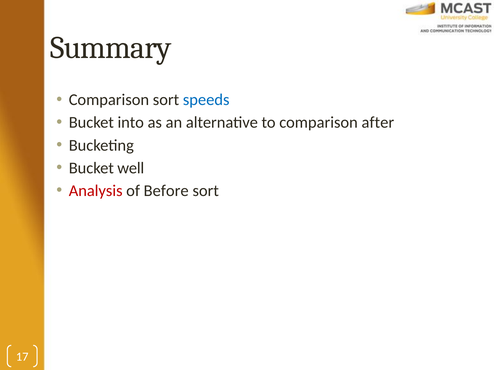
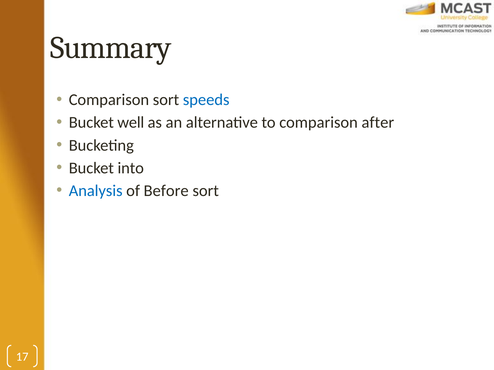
into: into -> well
well: well -> into
Analysis colour: red -> blue
